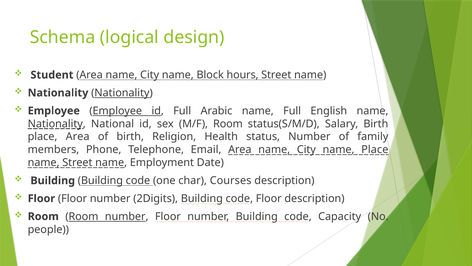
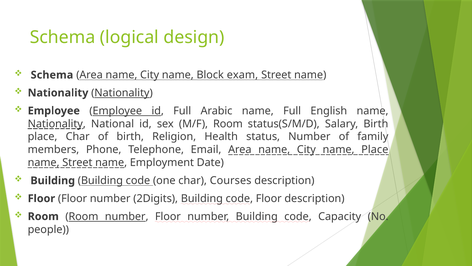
Student at (52, 75): Student -> Schema
hours: hours -> exam
place Area: Area -> Char
